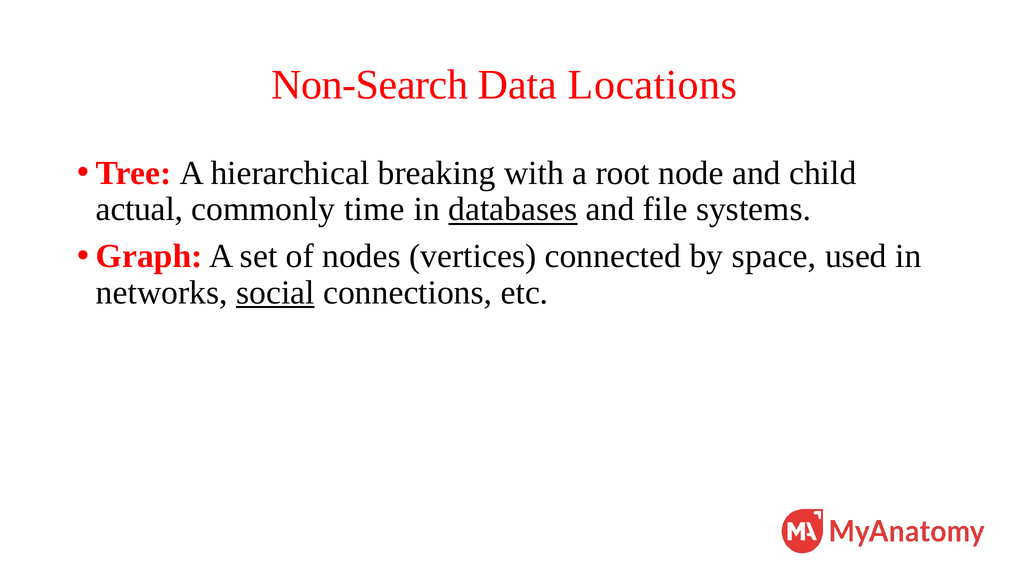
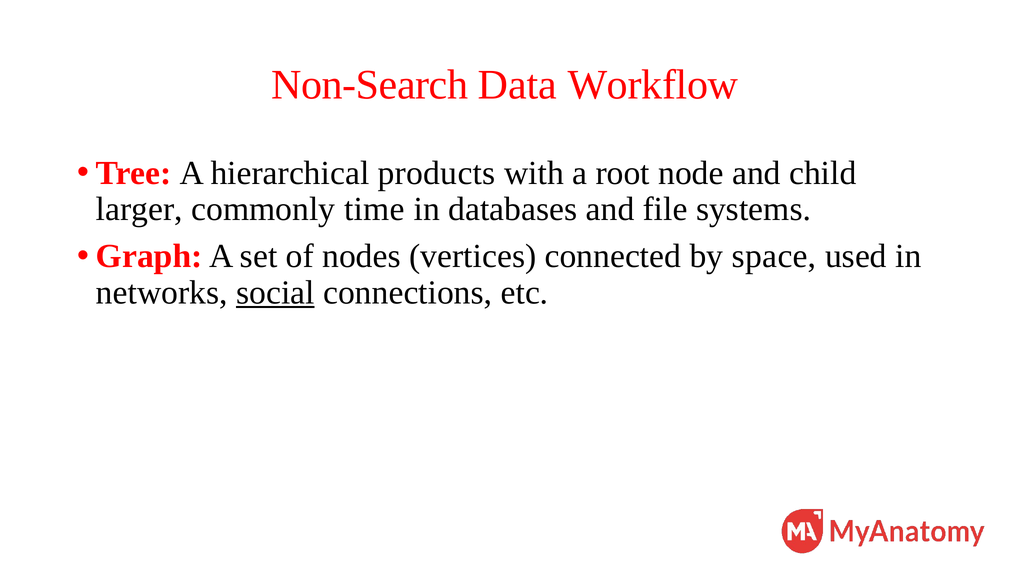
Locations: Locations -> Workflow
breaking: breaking -> products
actual: actual -> larger
databases underline: present -> none
